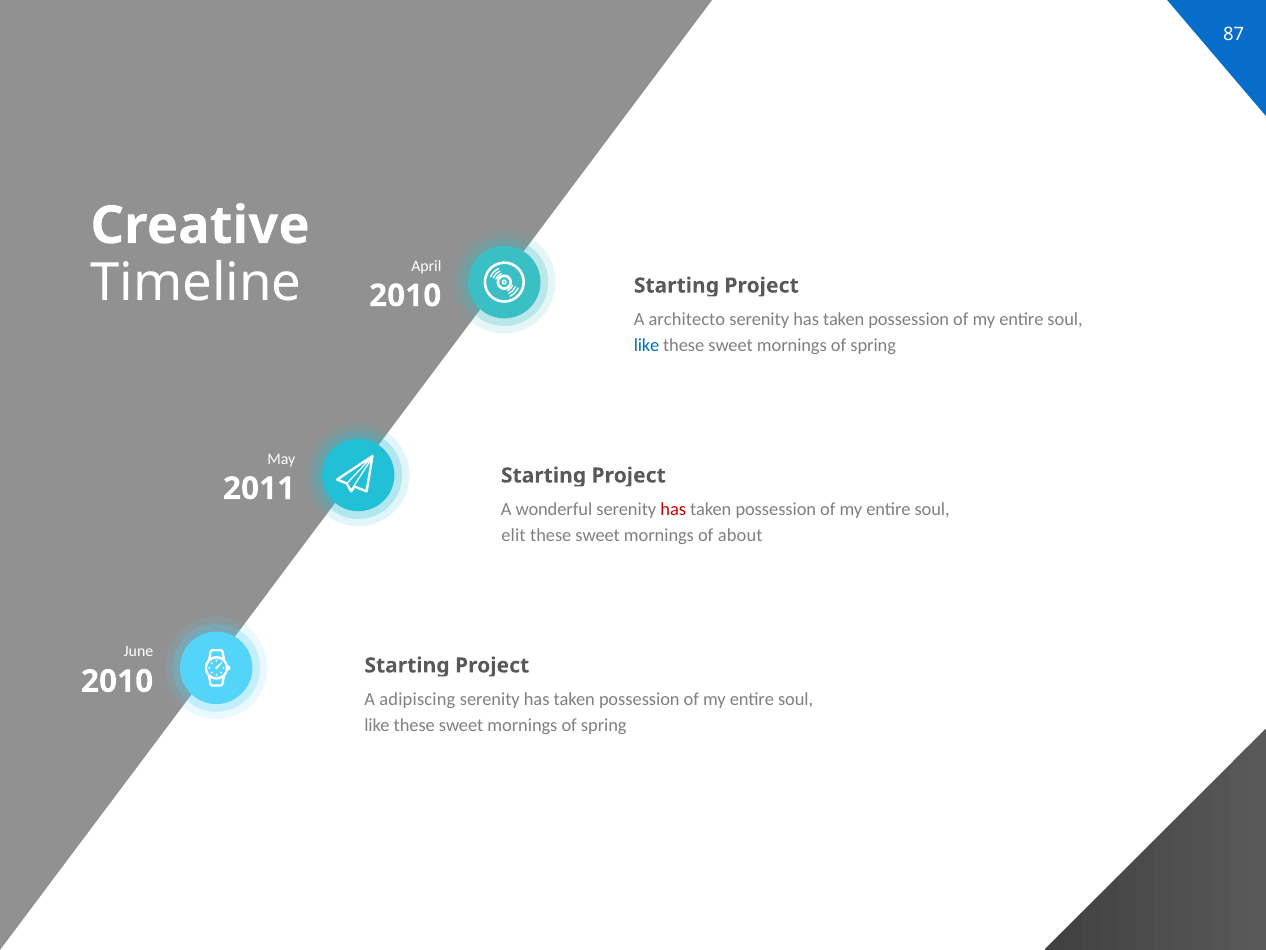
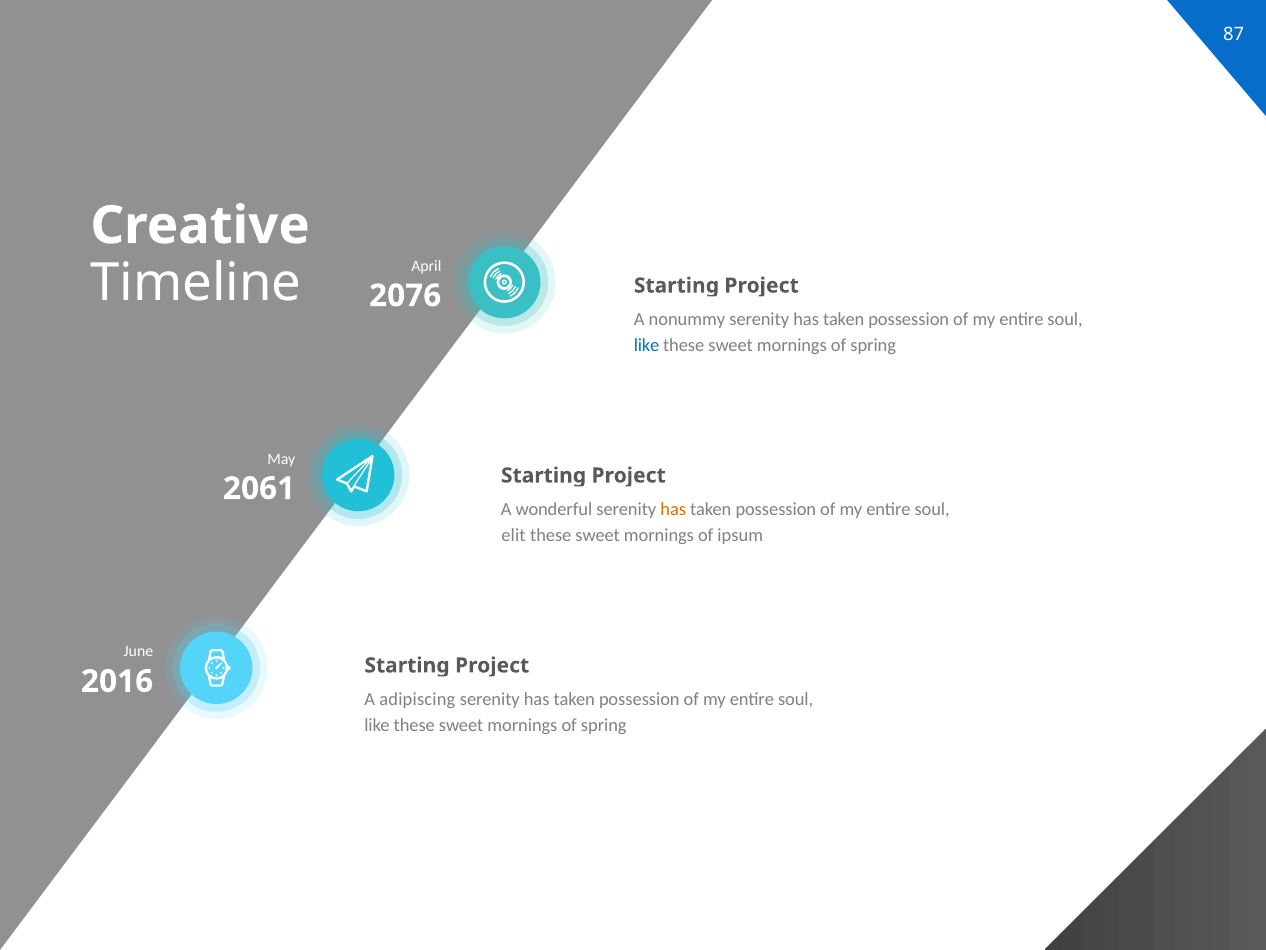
2010 at (405, 296): 2010 -> 2076
architecto: architecto -> nonummy
2011: 2011 -> 2061
has at (673, 509) colour: red -> orange
about: about -> ipsum
2010 at (117, 681): 2010 -> 2016
